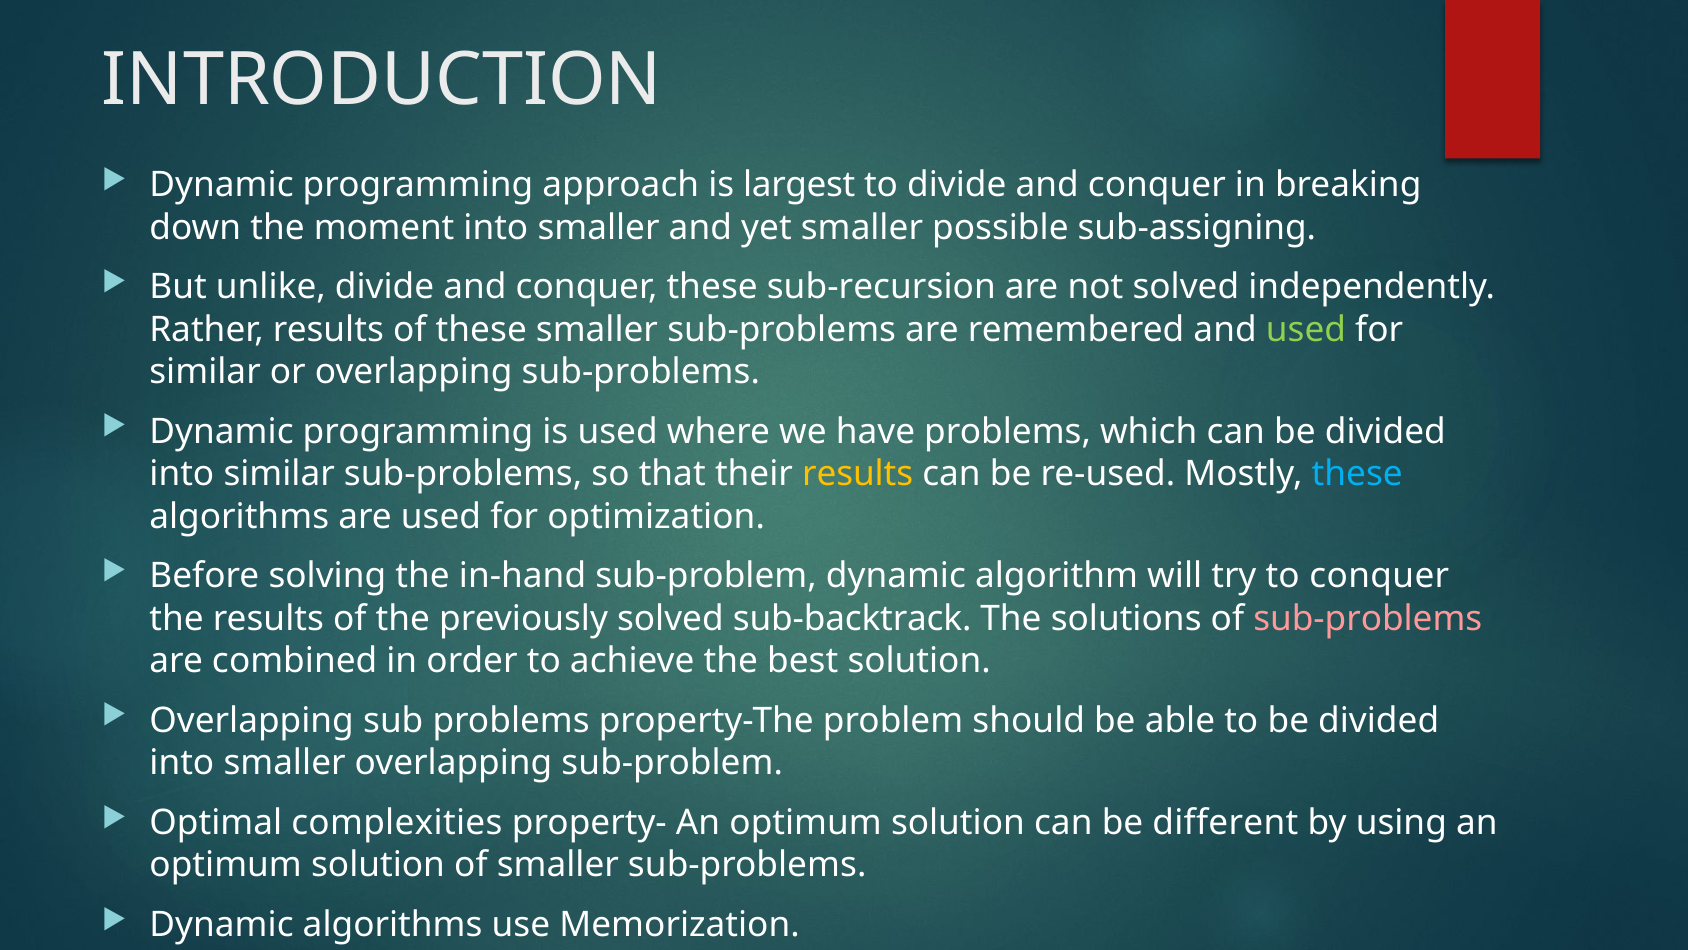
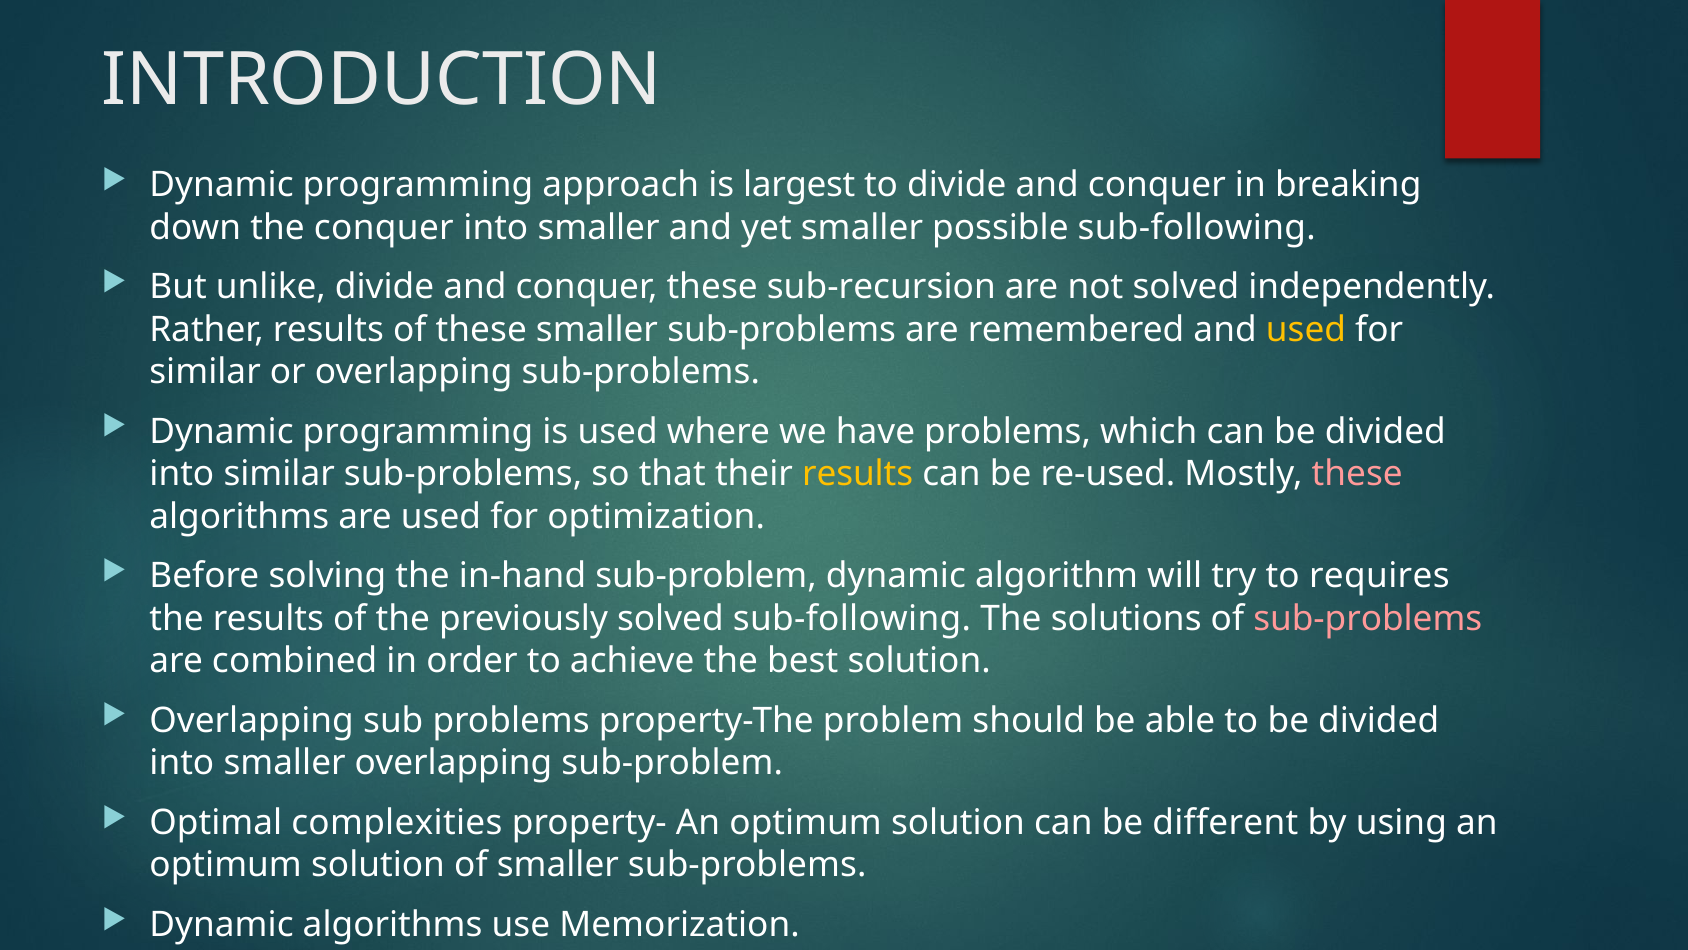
the moment: moment -> conquer
possible sub-assigning: sub-assigning -> sub-following
used at (1306, 329) colour: light green -> yellow
these at (1357, 474) colour: light blue -> pink
to conquer: conquer -> requires
solved sub-backtrack: sub-backtrack -> sub-following
